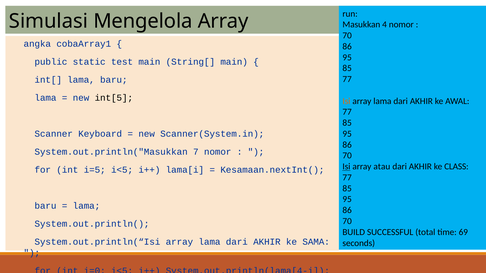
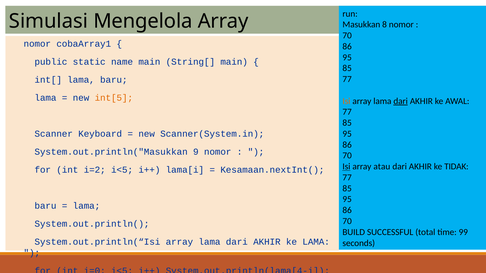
4: 4 -> 8
angka at (37, 44): angka -> nomor
test: test -> name
int[5 colour: black -> orange
dari at (401, 101) underline: none -> present
7: 7 -> 9
CLASS: CLASS -> TIDAK
i=5: i=5 -> i=2
69: 69 -> 99
ke SAMA: SAMA -> LAMA
